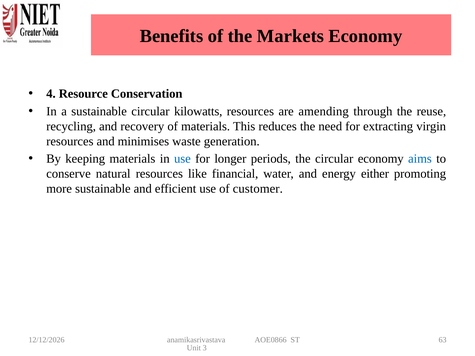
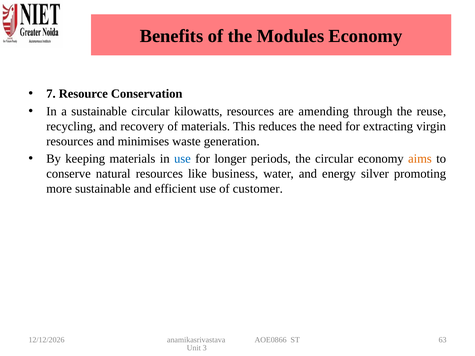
Markets: Markets -> Modules
4: 4 -> 7
aims colour: blue -> orange
financial: financial -> business
either: either -> silver
